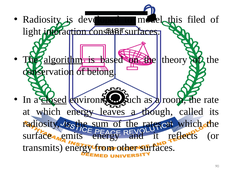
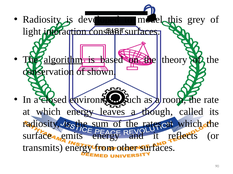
filed: filed -> grey
belong: belong -> shown
closed underline: present -> none
